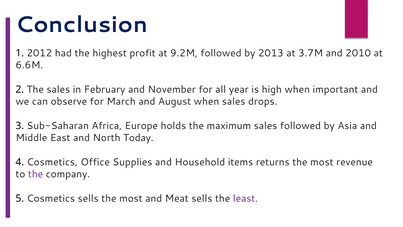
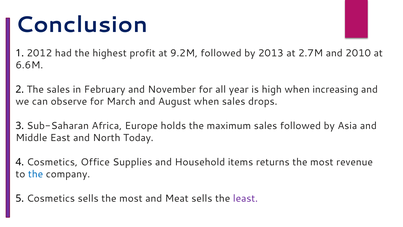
3.7M: 3.7M -> 2.7M
important: important -> increasing
the at (36, 174) colour: purple -> blue
